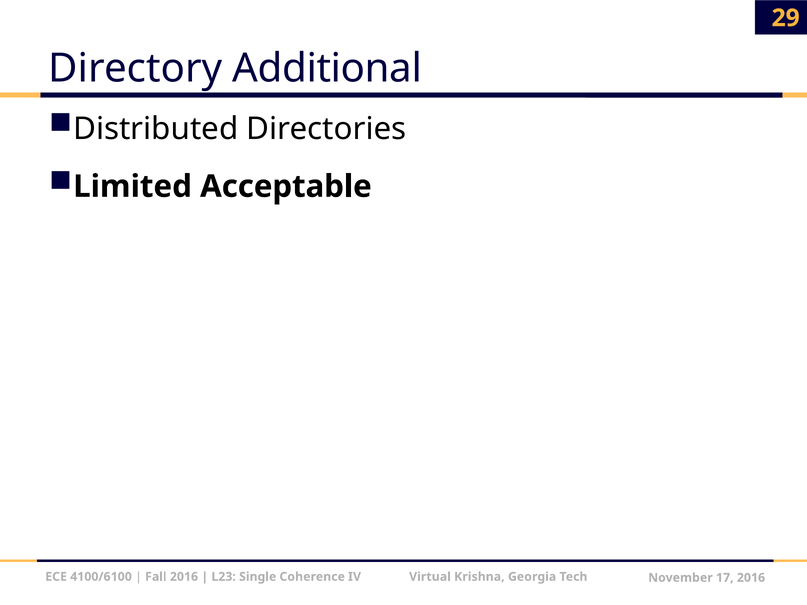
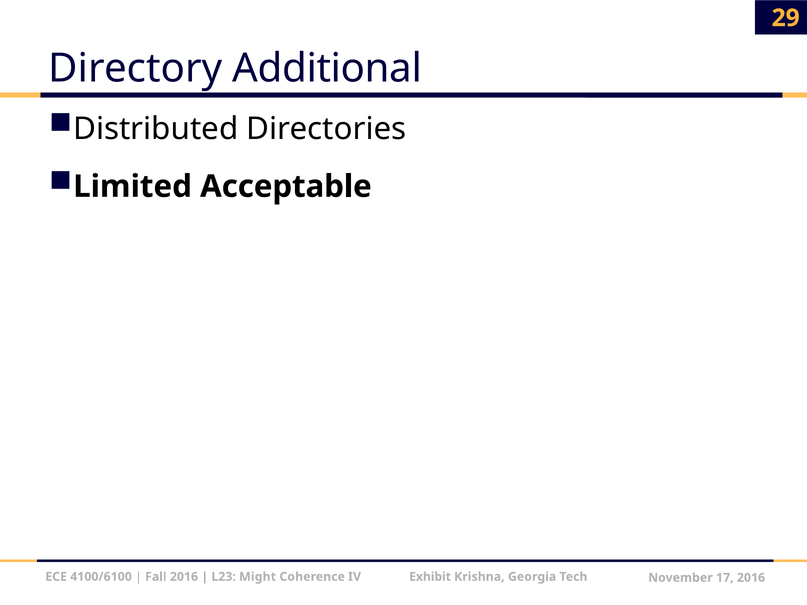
Single: Single -> Might
Virtual: Virtual -> Exhibit
